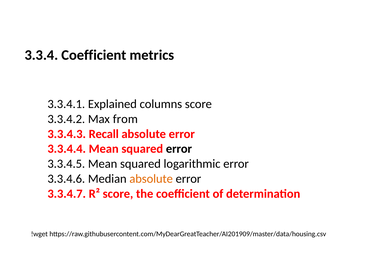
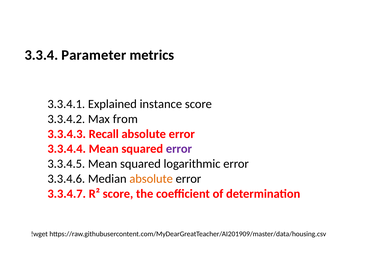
3.3.4 Coefficient: Coefficient -> Parameter
columns: columns -> instance
error at (179, 149) colour: black -> purple
